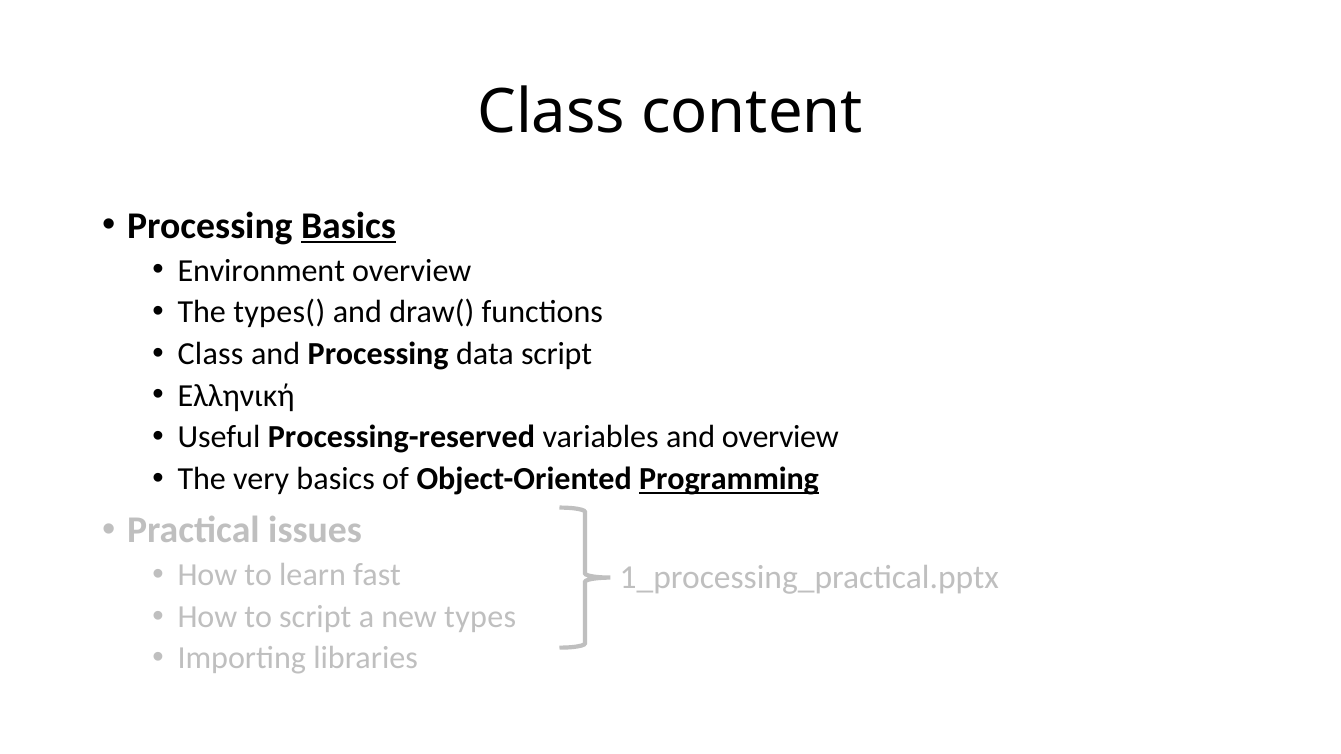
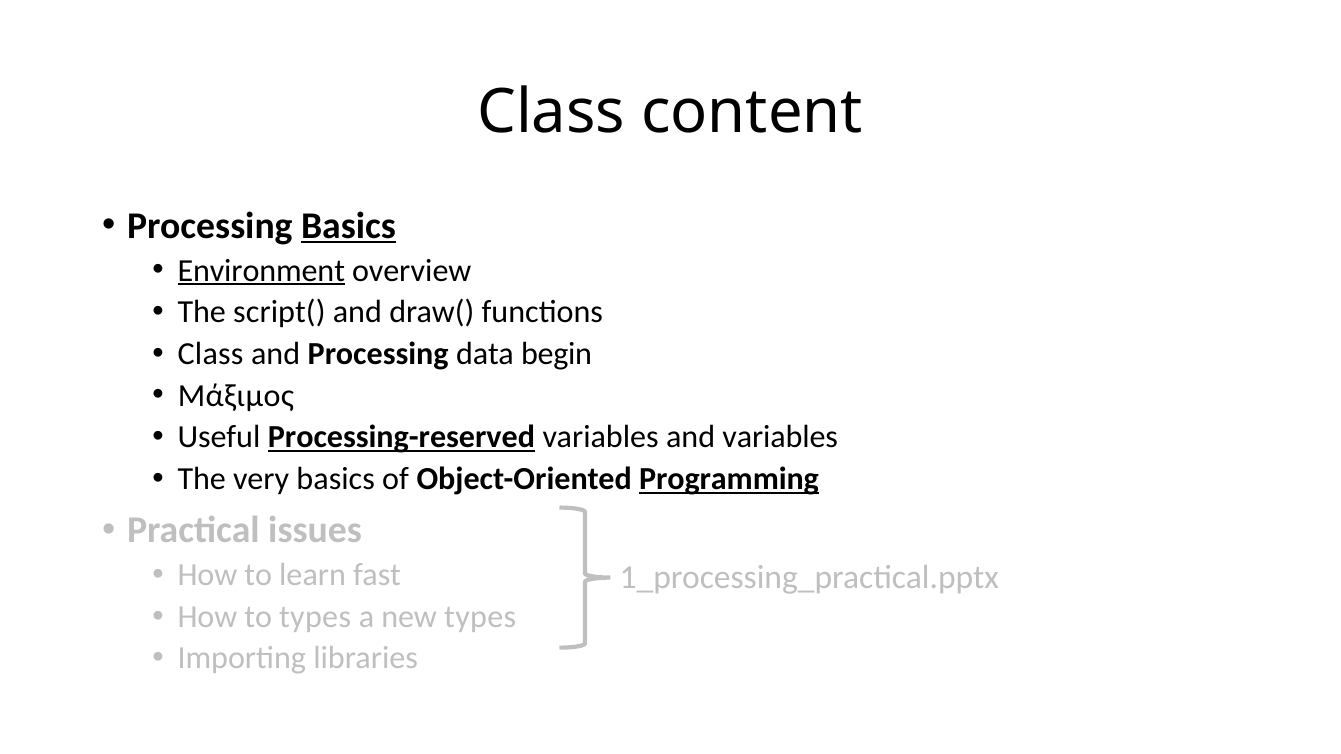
Environment underline: none -> present
types(: types( -> script(
data script: script -> begin
Ελληνική: Ελληνική -> Μάξιμος
Processing-reserved underline: none -> present
and overview: overview -> variables
to script: script -> types
